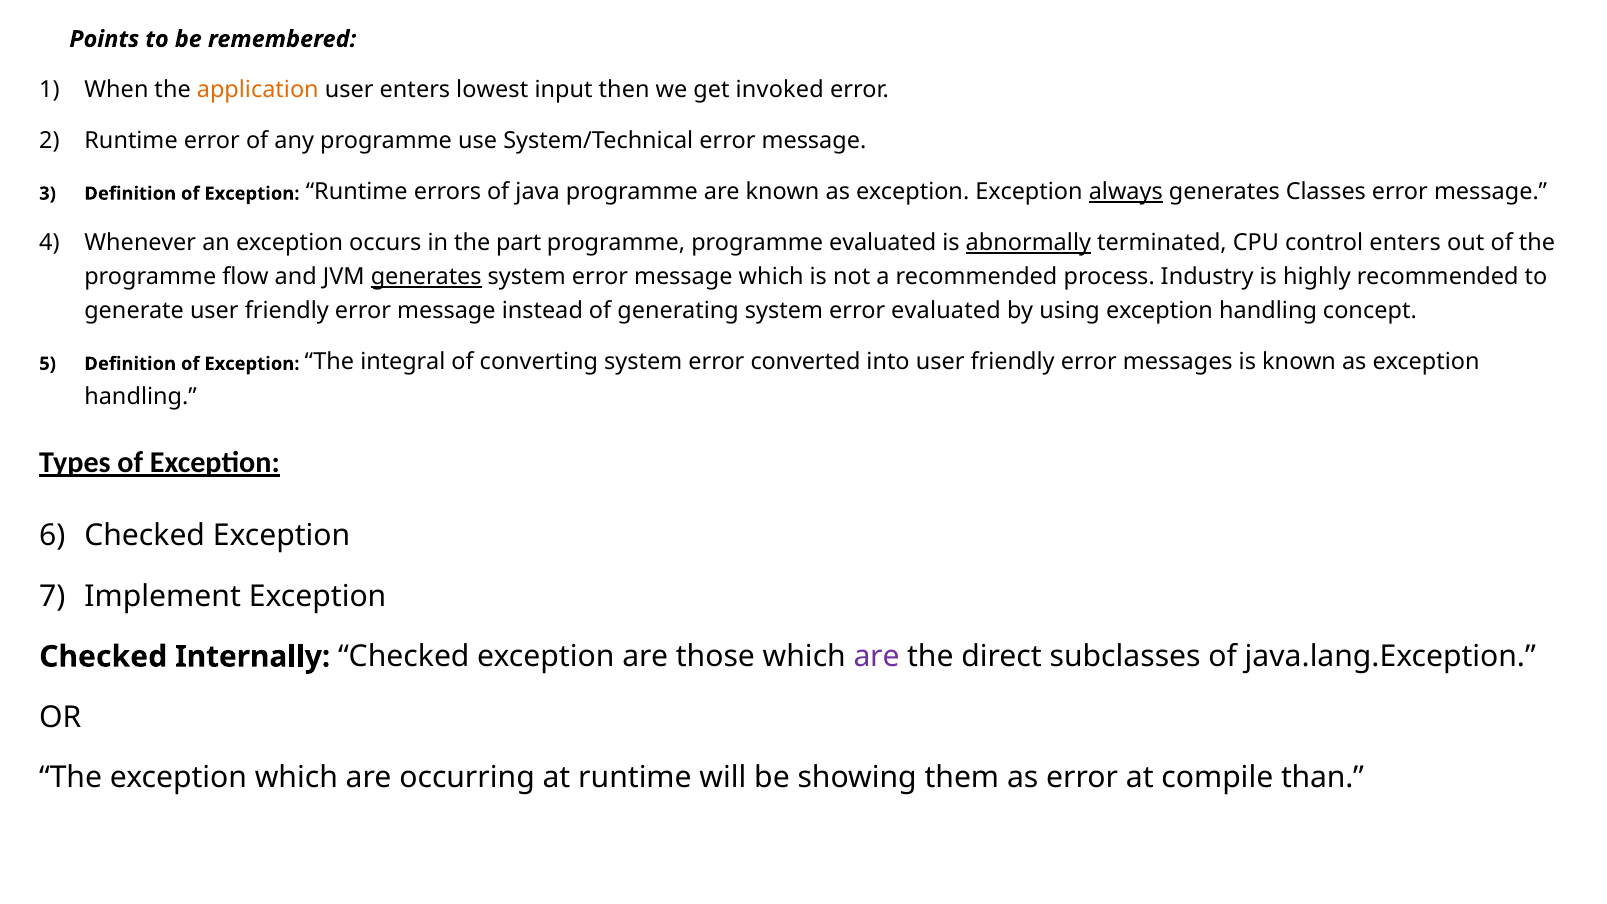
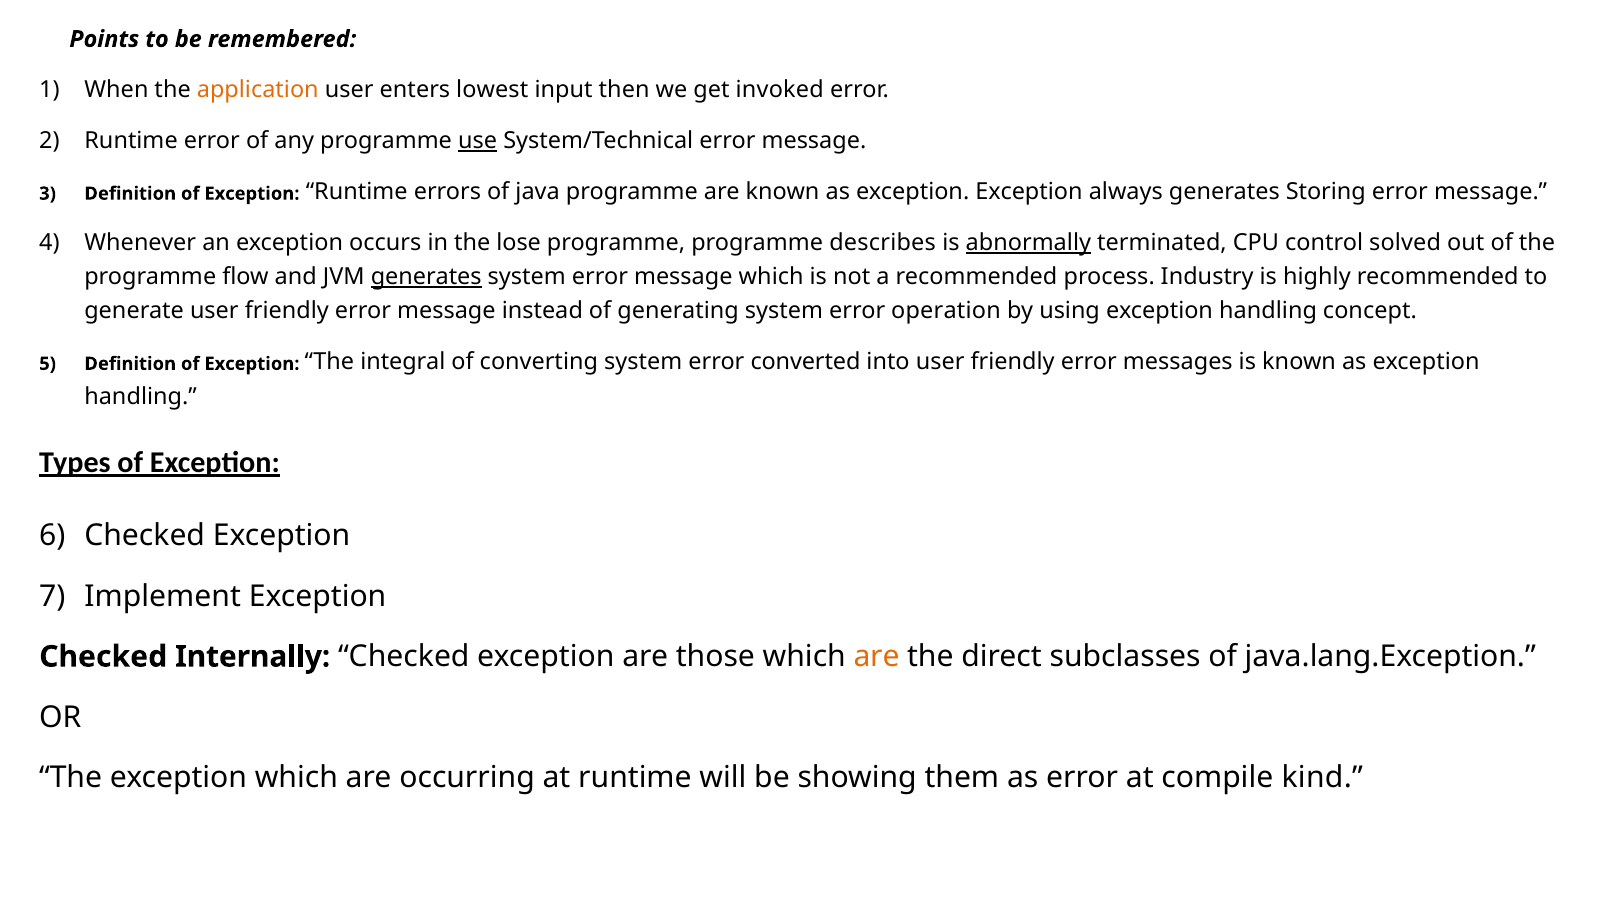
use underline: none -> present
always underline: present -> none
Classes: Classes -> Storing
part: part -> lose
programme evaluated: evaluated -> describes
control enters: enters -> solved
error evaluated: evaluated -> operation
are at (877, 657) colour: purple -> orange
than: than -> kind
